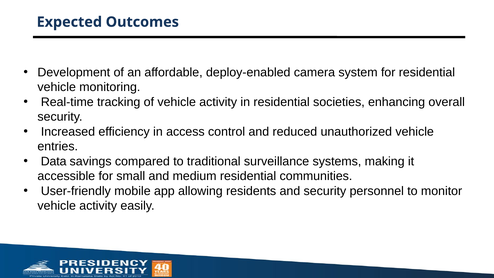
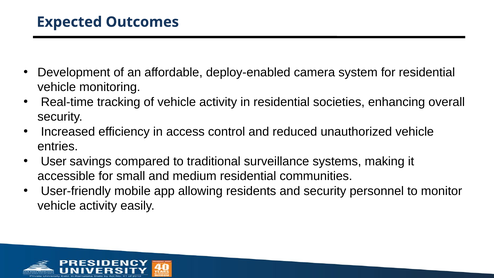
Data: Data -> User
